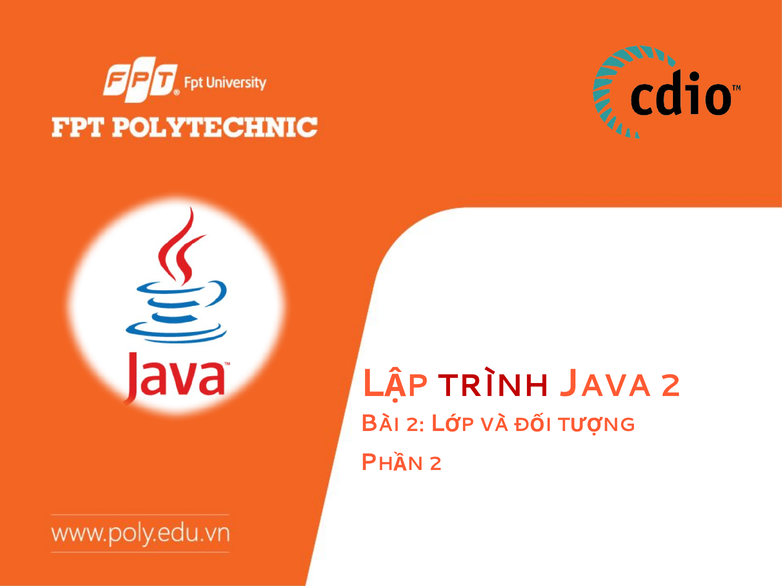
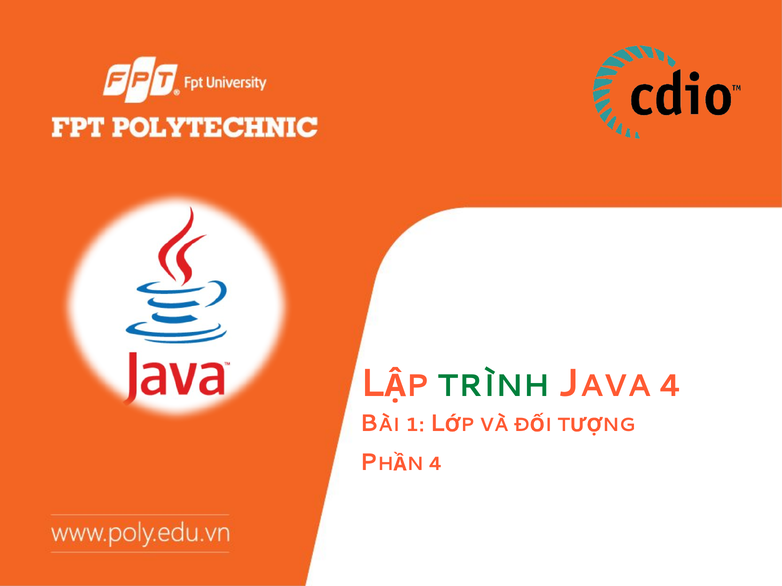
TRÌNH colour: red -> green
2 at (670, 386): 2 -> 4
2 at (415, 426): 2 -> 1
2 at (435, 465): 2 -> 4
